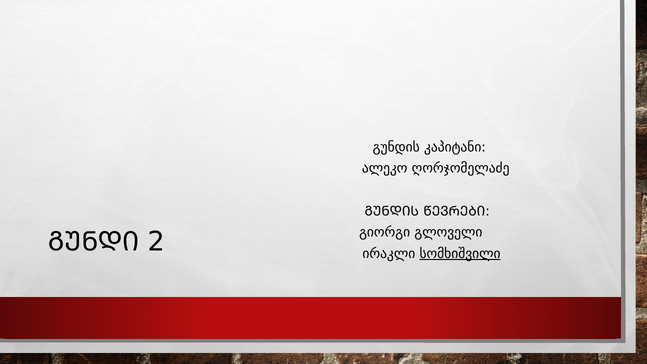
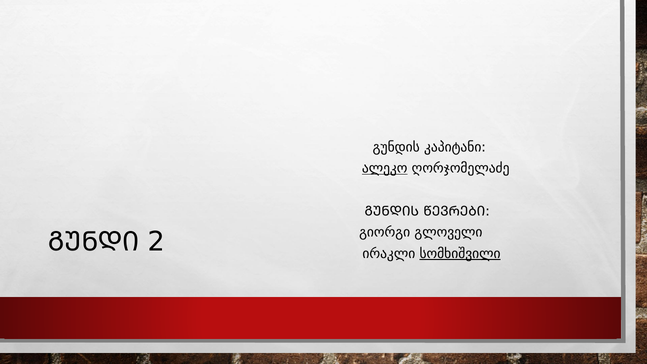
ალეკო underline: none -> present
